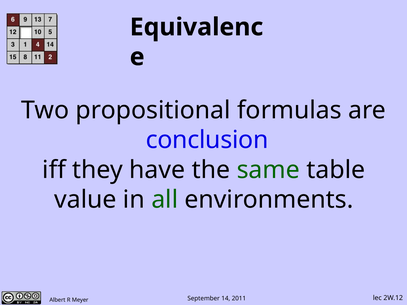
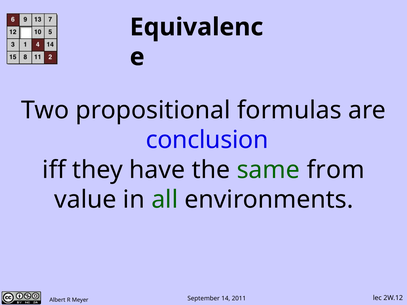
table: table -> from
